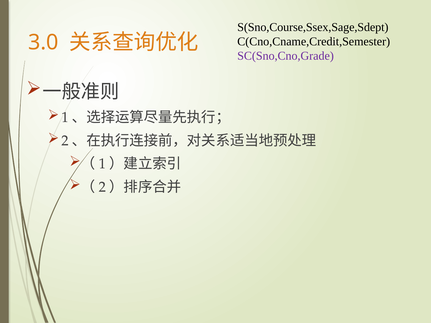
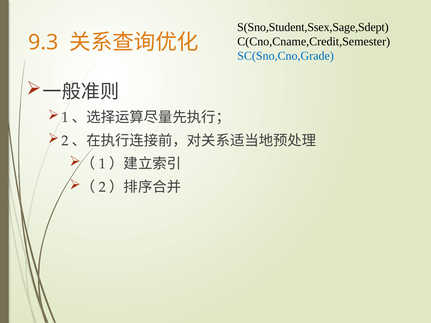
S(Sno,Course,Ssex,Sage,Sdept: S(Sno,Course,Ssex,Sage,Sdept -> S(Sno,Student,Ssex,Sage,Sdept
3.0: 3.0 -> 9.3
SC(Sno,Cno,Grade colour: purple -> blue
